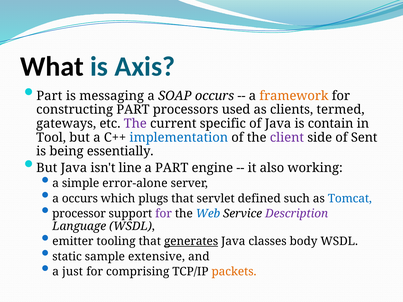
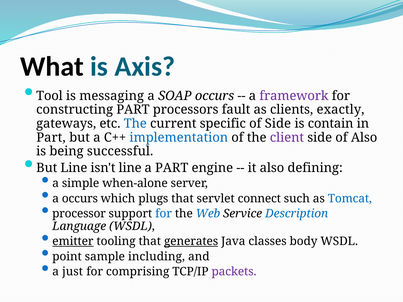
Part at (49, 96): Part -> Tool
framework colour: orange -> purple
used: used -> fault
termed: termed -> exactly
The at (135, 124) colour: purple -> blue
of Java: Java -> Side
Tool at (51, 138): Tool -> Part
of Sent: Sent -> Also
essentially: essentially -> successful
But Java: Java -> Line
working: working -> defining
error-alone: error-alone -> when-alone
defined: defined -> connect
for at (164, 214) colour: purple -> blue
Description colour: purple -> blue
emitter underline: none -> present
static: static -> point
extensive: extensive -> including
packets colour: orange -> purple
